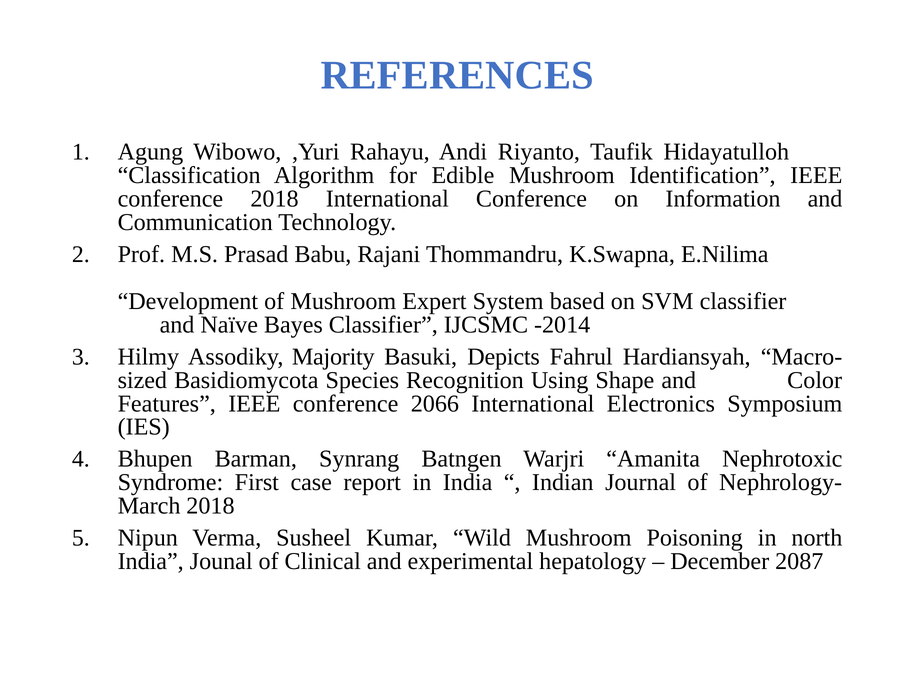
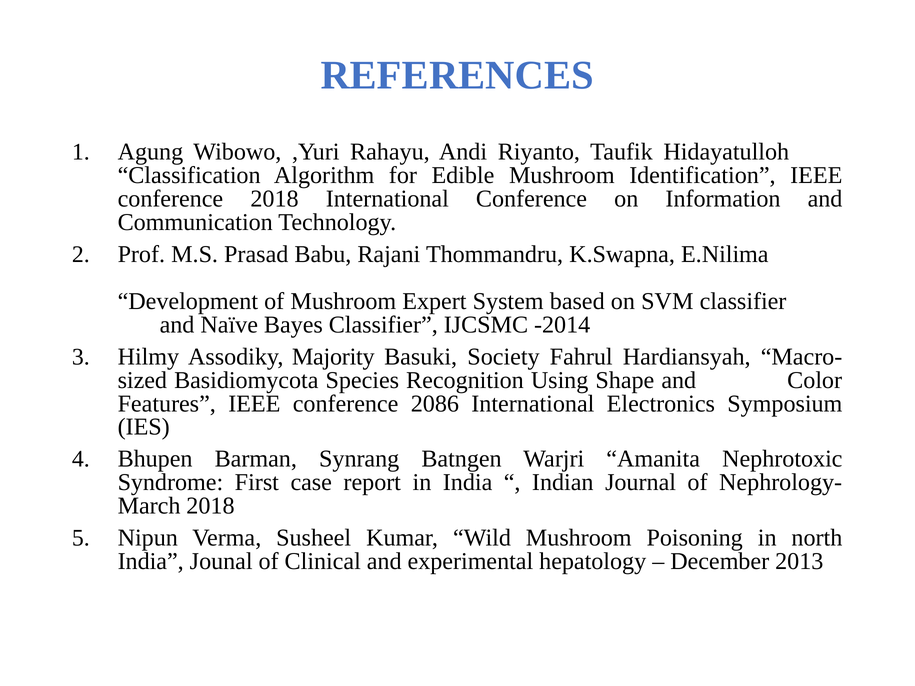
Depicts: Depicts -> Society
2066: 2066 -> 2086
2087: 2087 -> 2013
